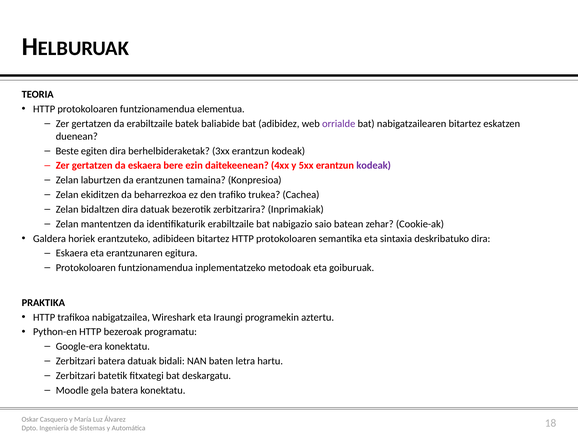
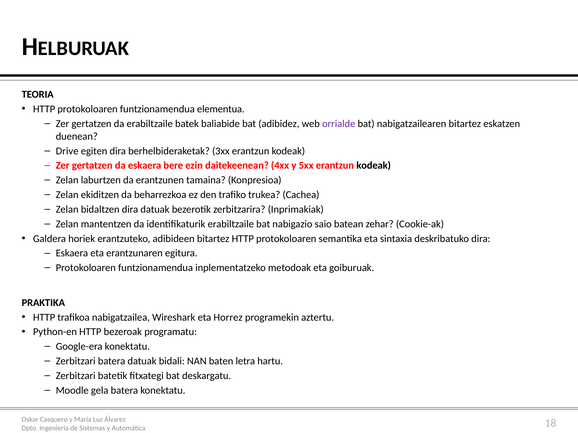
Beste: Beste -> Drive
kodeak at (374, 166) colour: purple -> black
Iraungi: Iraungi -> Horrez
